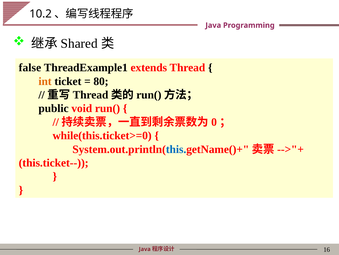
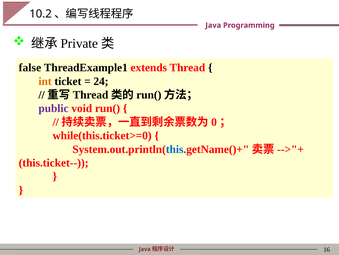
Shared: Shared -> Private
80: 80 -> 24
public colour: black -> purple
